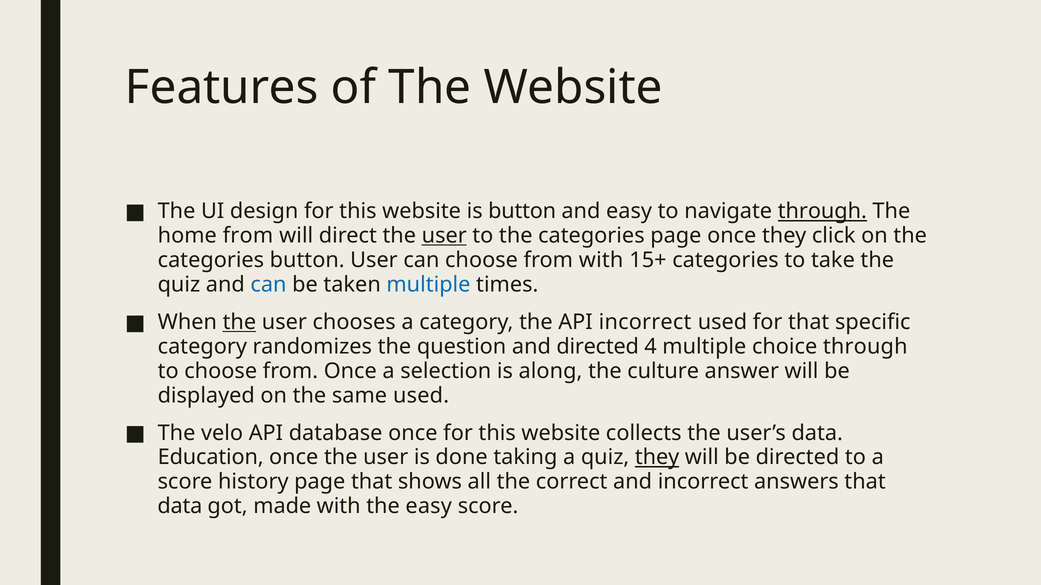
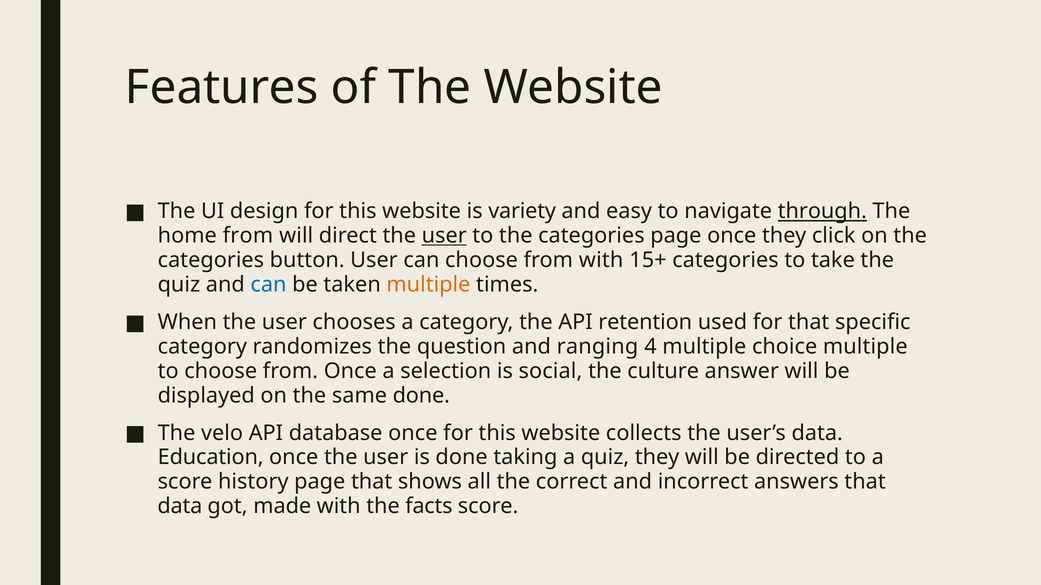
is button: button -> variety
multiple at (428, 285) colour: blue -> orange
the at (239, 322) underline: present -> none
API incorrect: incorrect -> retention
and directed: directed -> ranging
choice through: through -> multiple
along: along -> social
same used: used -> done
they at (657, 458) underline: present -> none
the easy: easy -> facts
